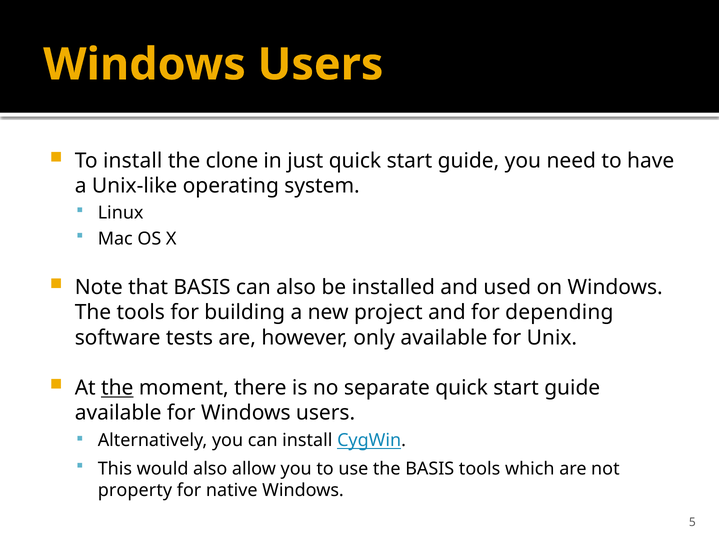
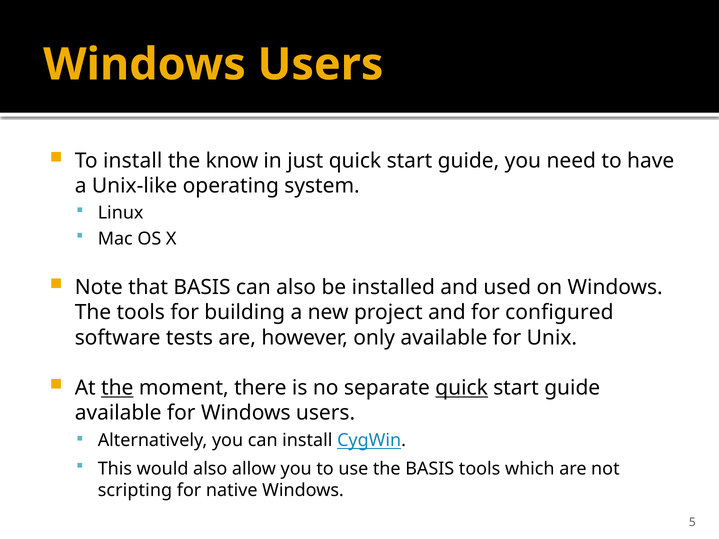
clone: clone -> know
depending: depending -> configured
quick at (462, 388) underline: none -> present
property: property -> scripting
